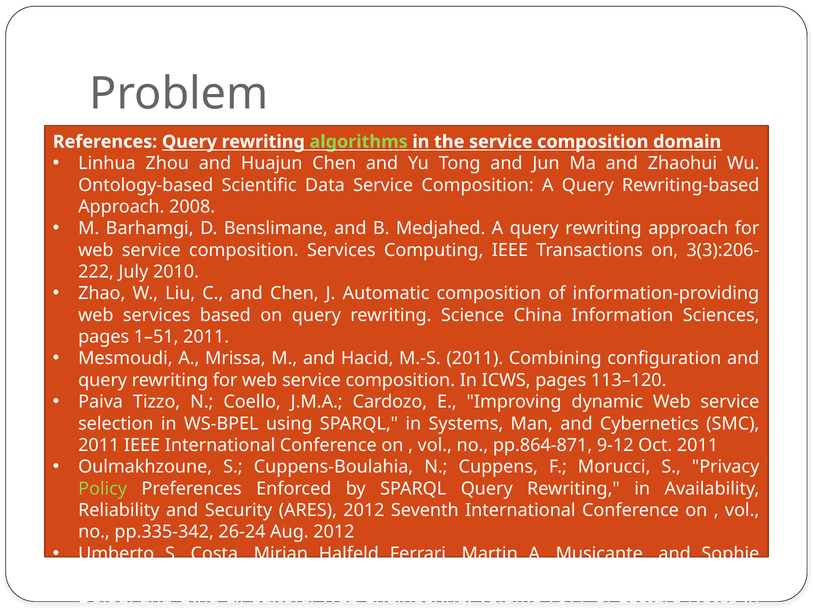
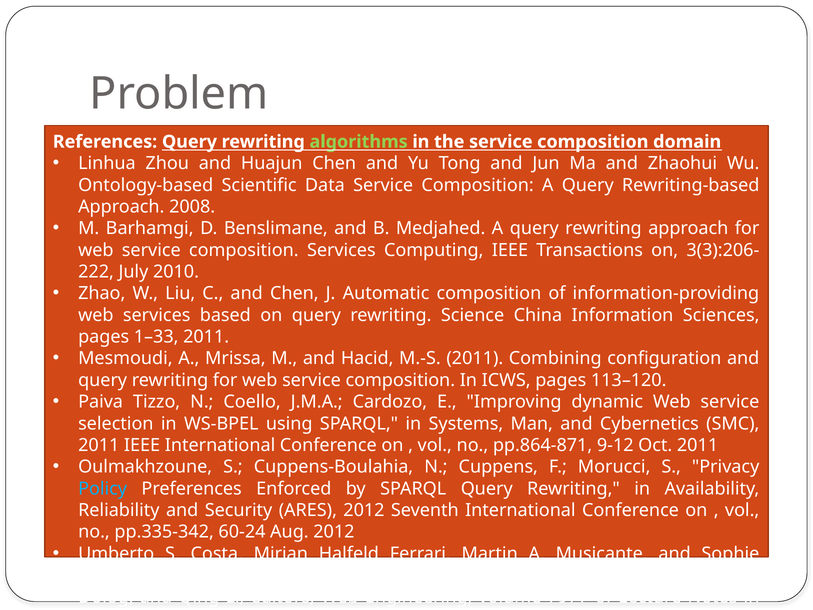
1–51: 1–51 -> 1–33
Policy colour: light green -> light blue
26-24: 26-24 -> 60-24
